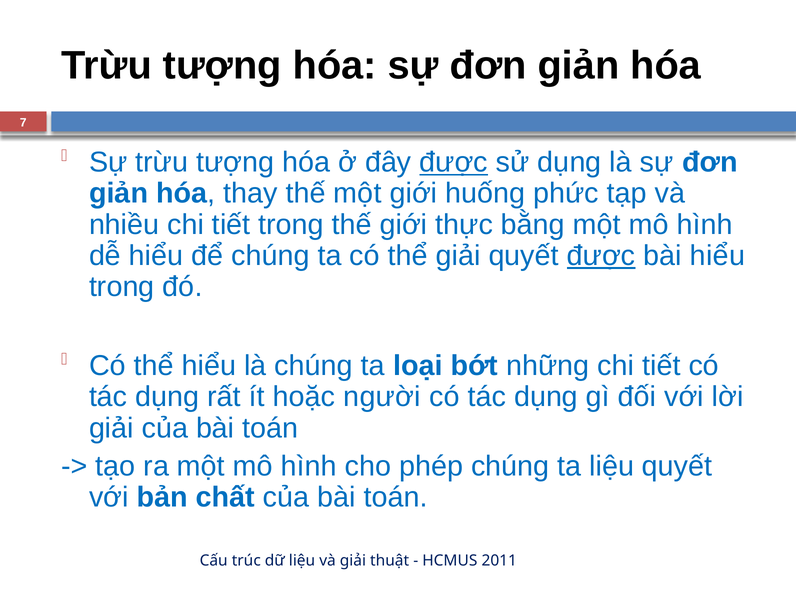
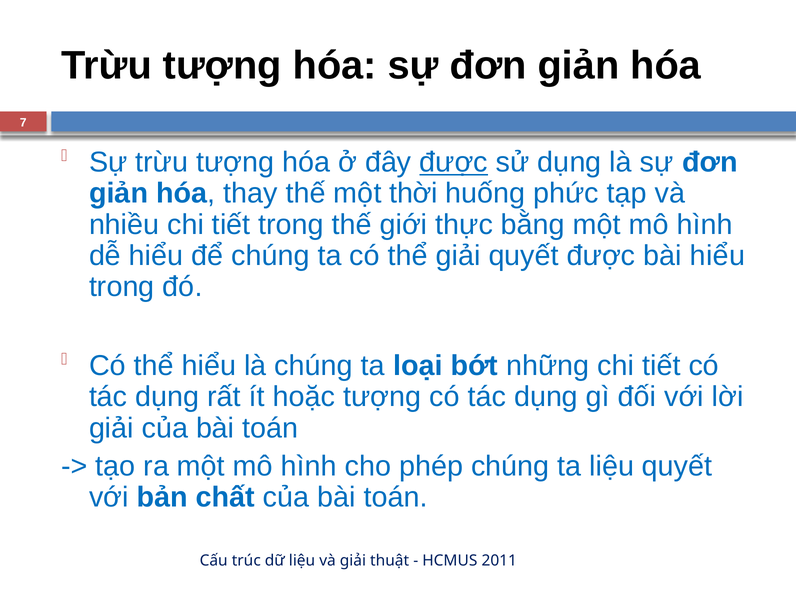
một giới: giới -> thời
được at (601, 256) underline: present -> none
hoặc người: người -> tượng
